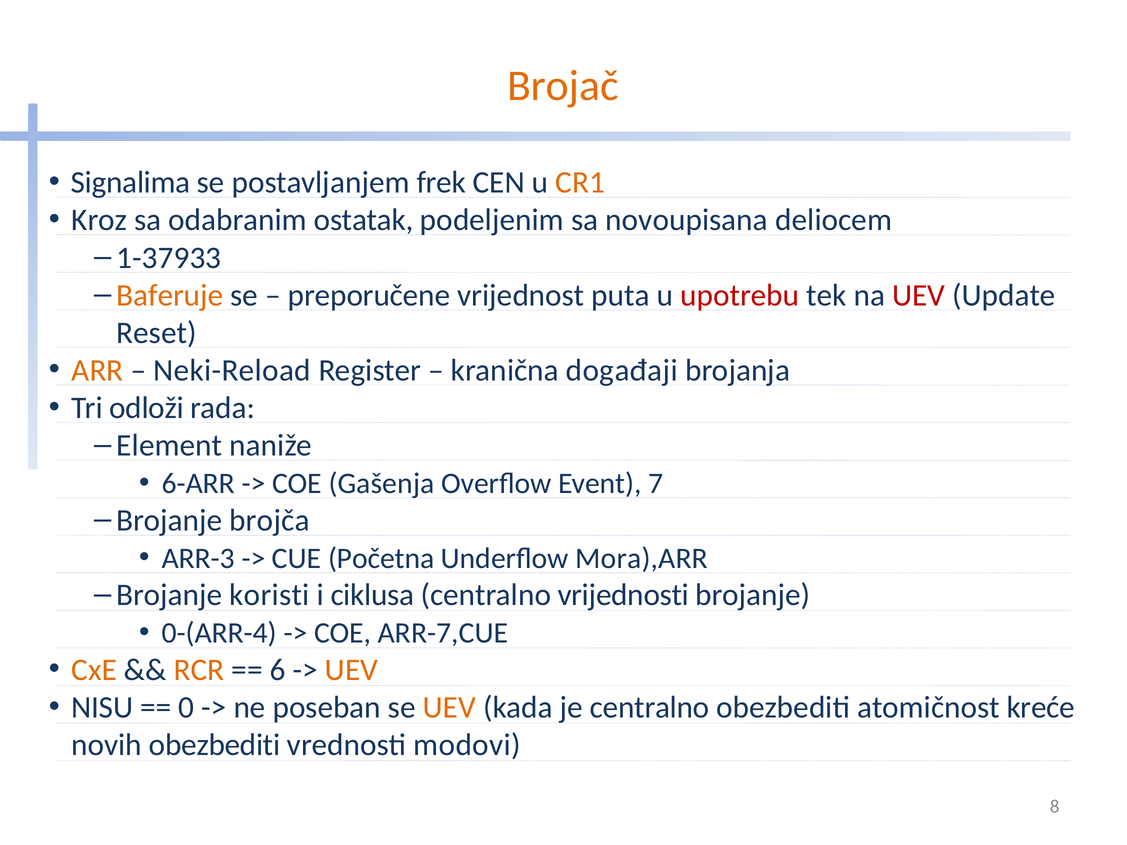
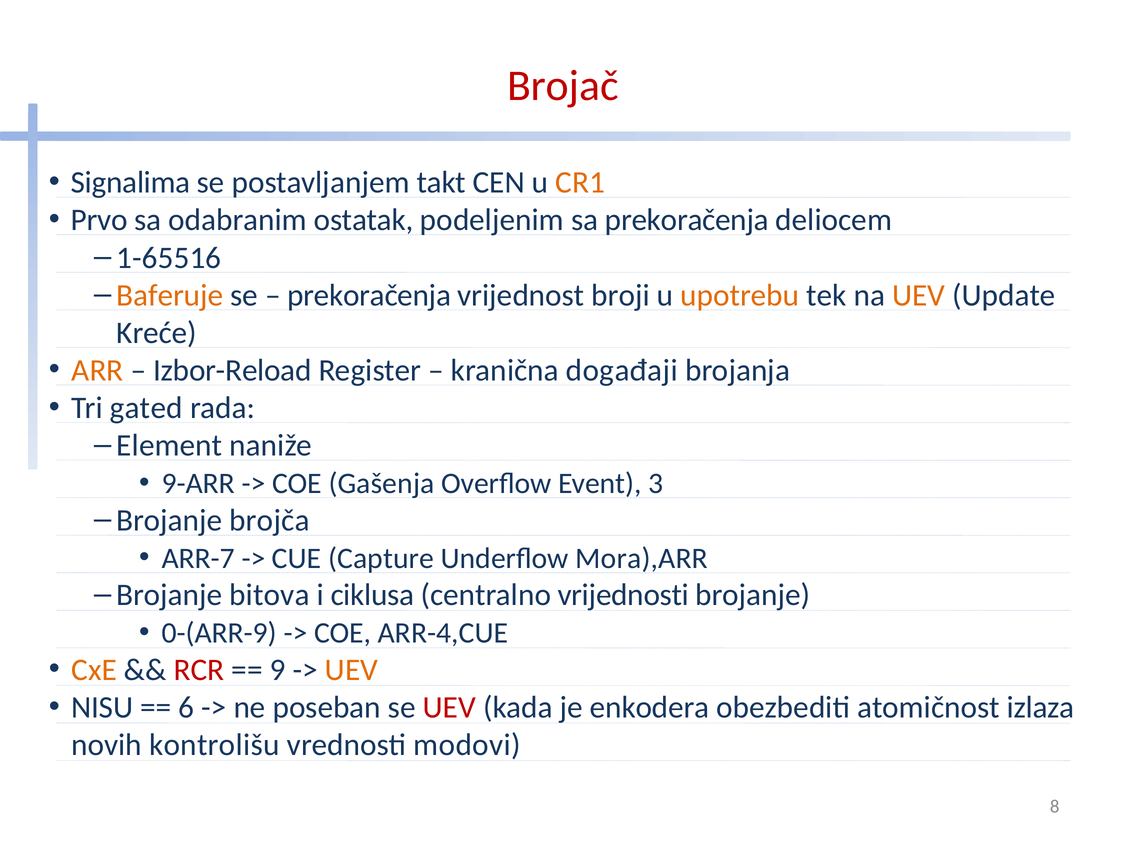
Brojač colour: orange -> red
frek: frek -> takt
Kroz: Kroz -> Prvo
sa novoupisana: novoupisana -> prekoračenja
1-37933: 1-37933 -> 1-65516
preporučene at (369, 295): preporučene -> prekoračenja
puta: puta -> broji
upotrebu colour: red -> orange
UEV at (919, 295) colour: red -> orange
Reset: Reset -> Kreće
Neki-Reload: Neki-Reload -> Izbor-Reload
odloži: odloži -> gated
6-ARR: 6-ARR -> 9-ARR
7: 7 -> 3
ARR-3: ARR-3 -> ARR-7
Početna: Početna -> Capture
koristi: koristi -> bitova
0-(ARR-4: 0-(ARR-4 -> 0-(ARR-9
ARR-7,CUE: ARR-7,CUE -> ARR-4,CUE
RCR colour: orange -> red
6: 6 -> 9
0: 0 -> 6
UEV at (449, 708) colour: orange -> red
je centralno: centralno -> enkodera
kreće: kreće -> izlaza
novih obezbediti: obezbediti -> kontrolišu
